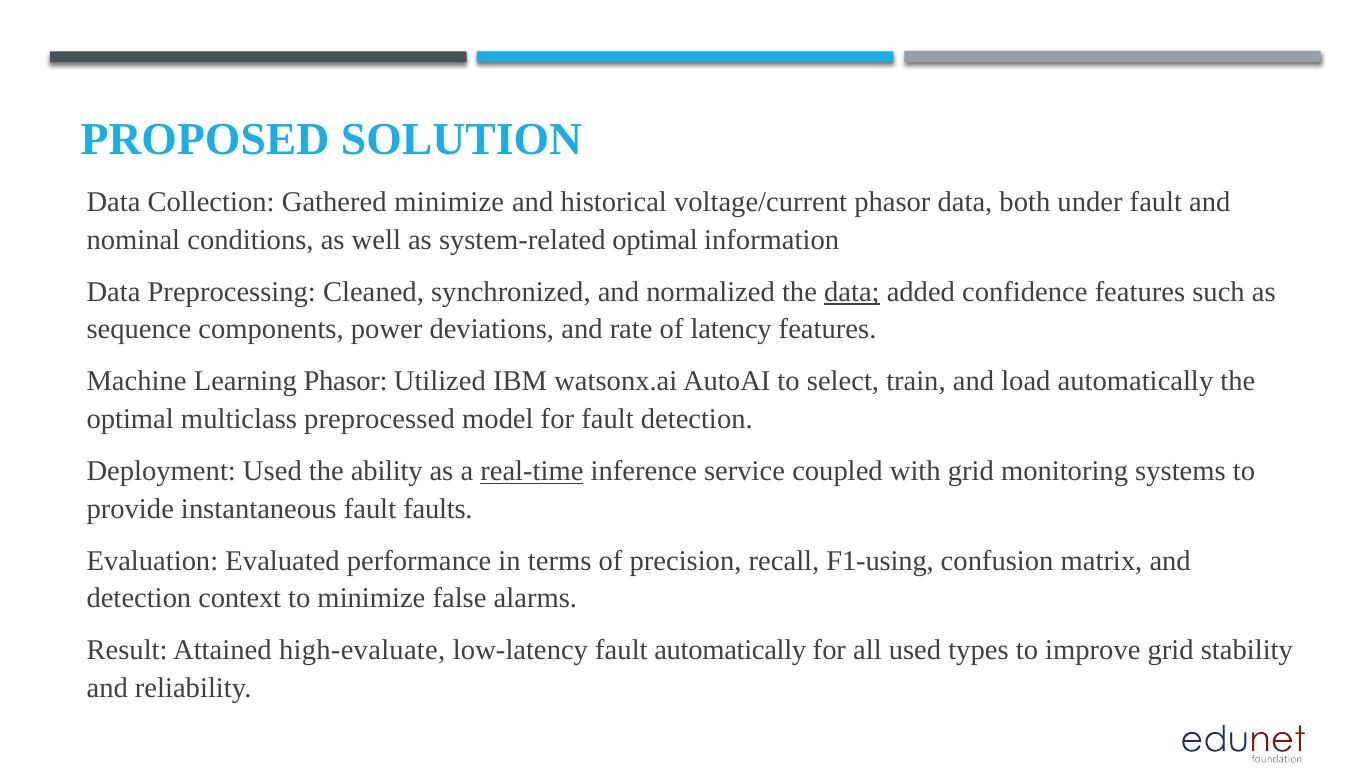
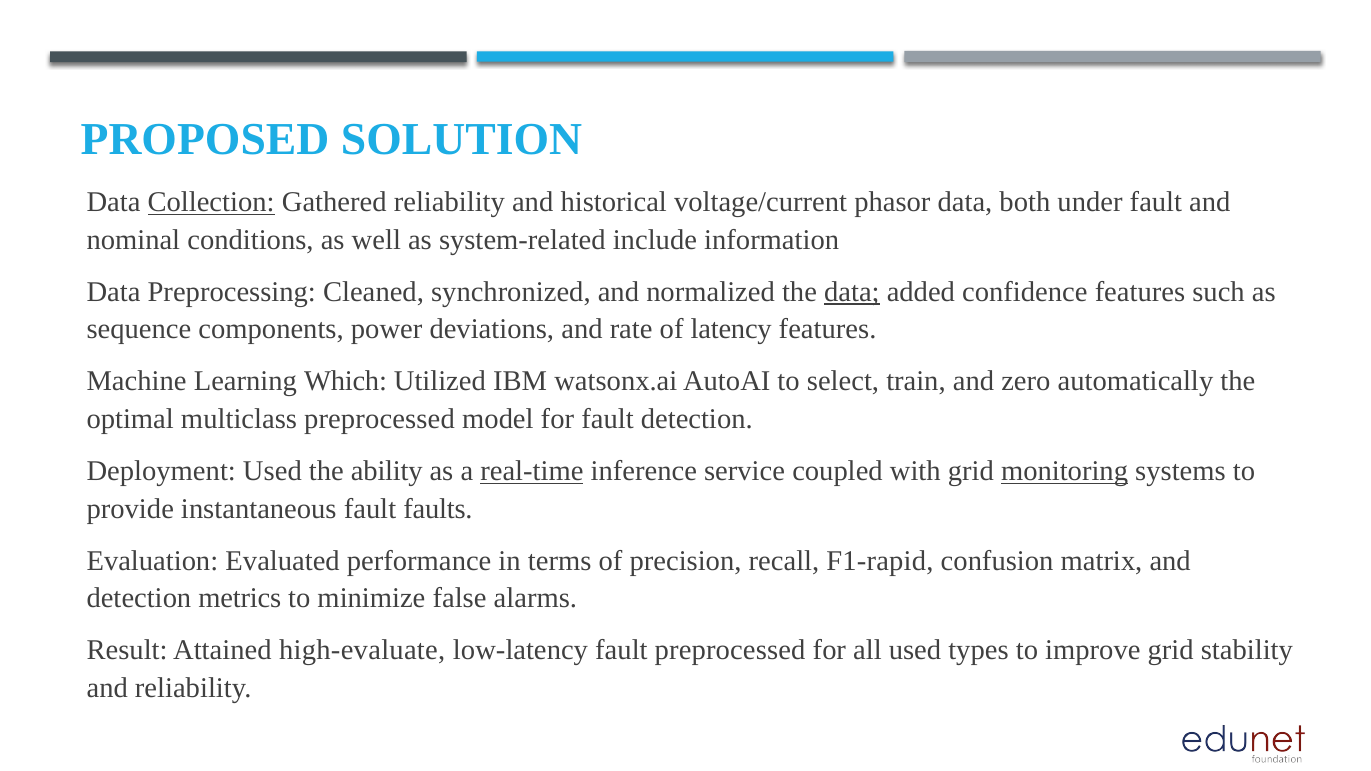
Collection underline: none -> present
Gathered minimize: minimize -> reliability
system-related optimal: optimal -> include
Learning Phasor: Phasor -> Which
load: load -> zero
monitoring underline: none -> present
F1-using: F1-using -> F1-rapid
context: context -> metrics
fault automatically: automatically -> preprocessed
